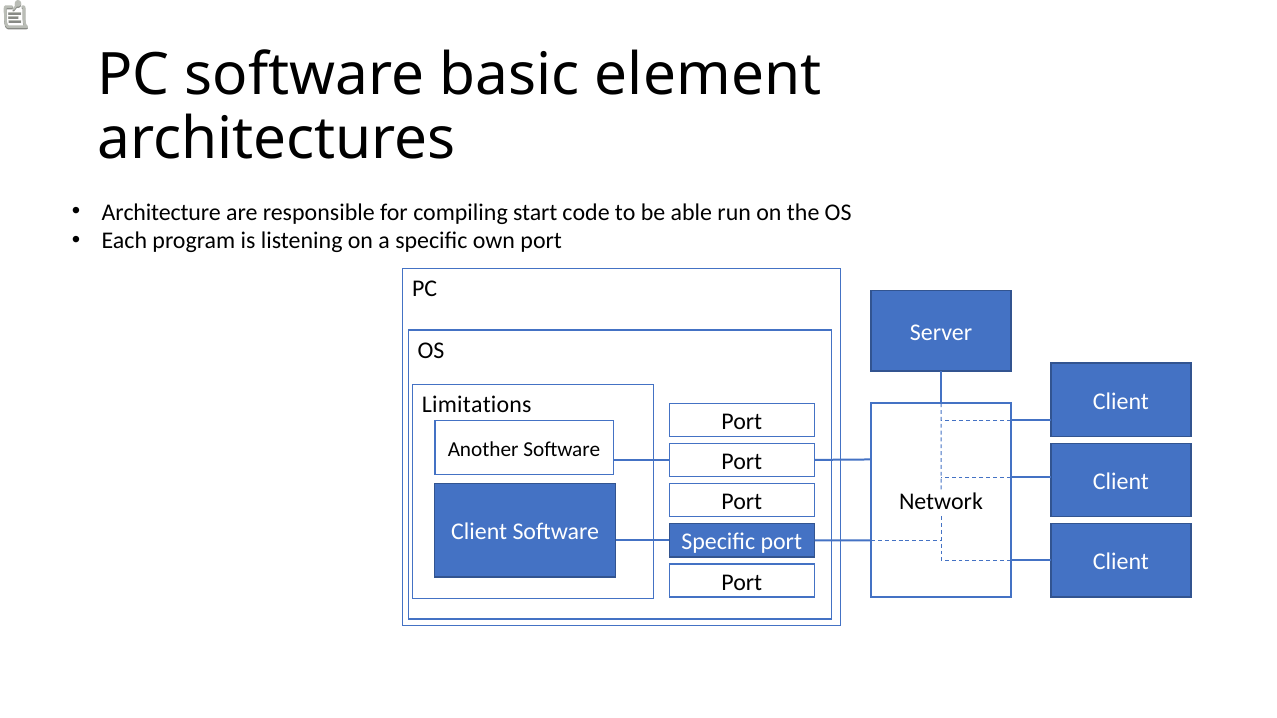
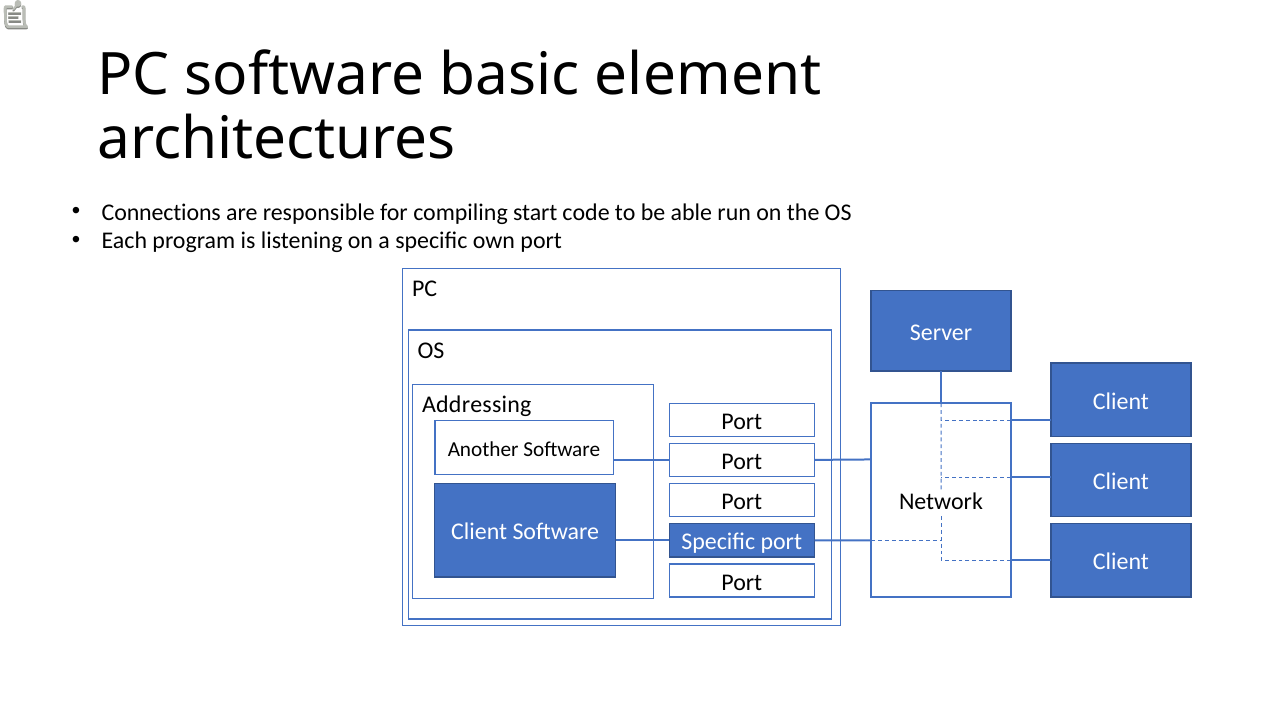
Architecture: Architecture -> Connections
Limitations: Limitations -> Addressing
